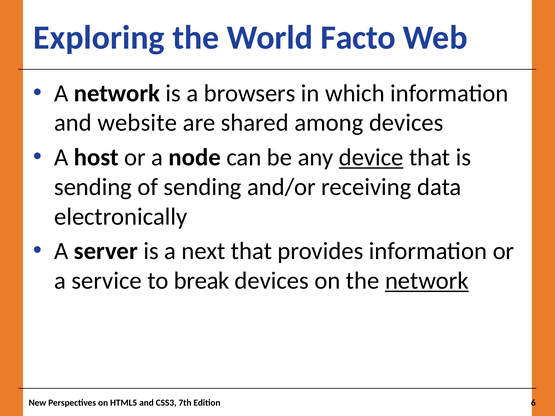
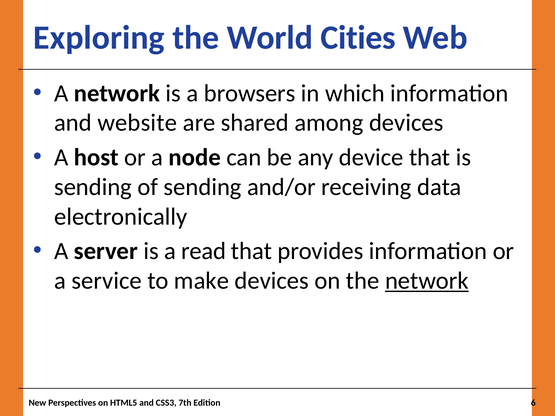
Facto: Facto -> Cities
device underline: present -> none
next: next -> read
break: break -> make
